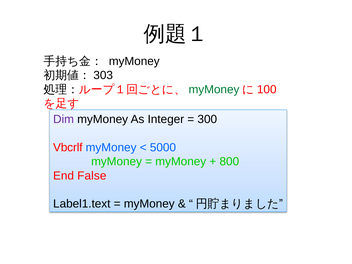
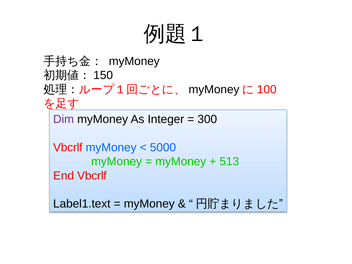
303: 303 -> 150
myMoney at (214, 89) colour: green -> black
800: 800 -> 513
End False: False -> Vbcrlf
